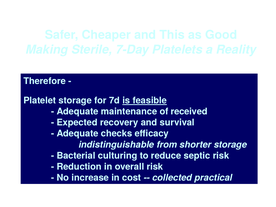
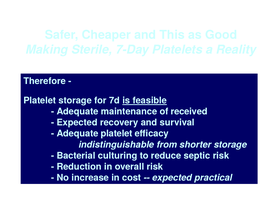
Adequate checks: checks -> platelet
collected at (172, 178): collected -> expected
